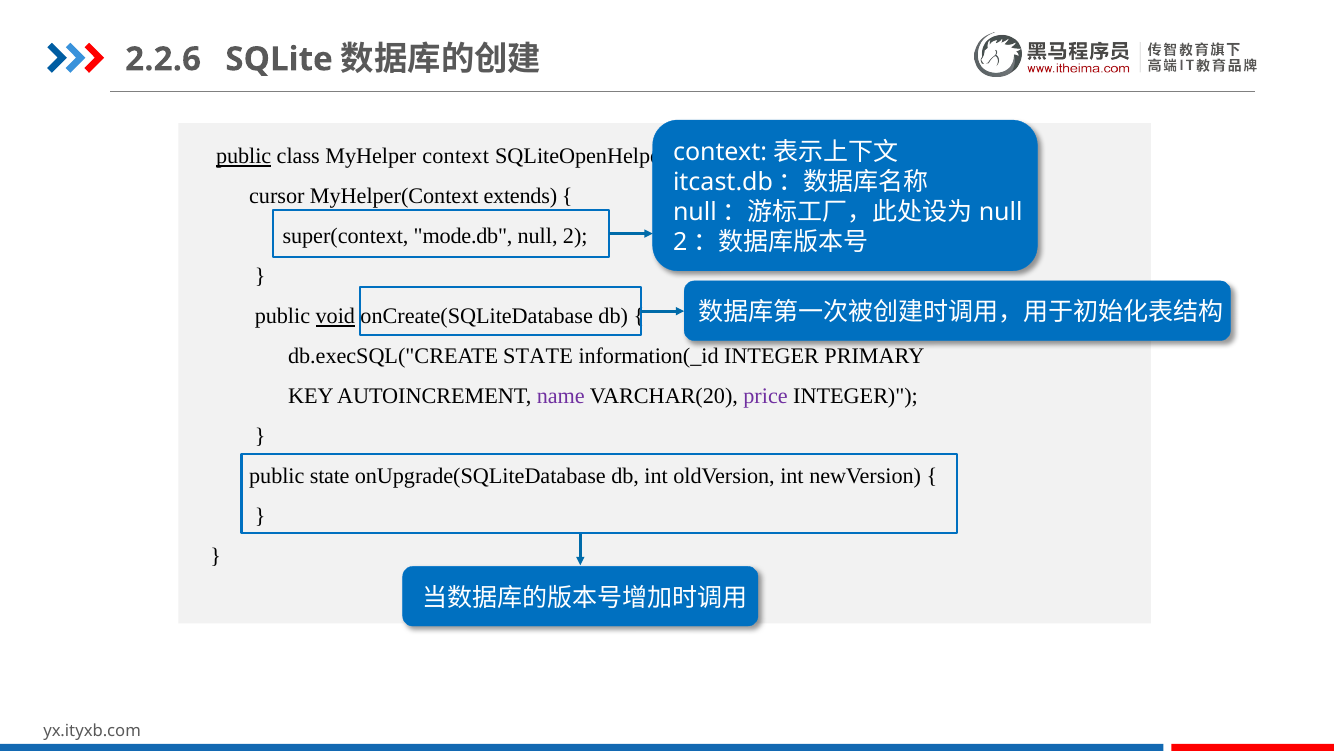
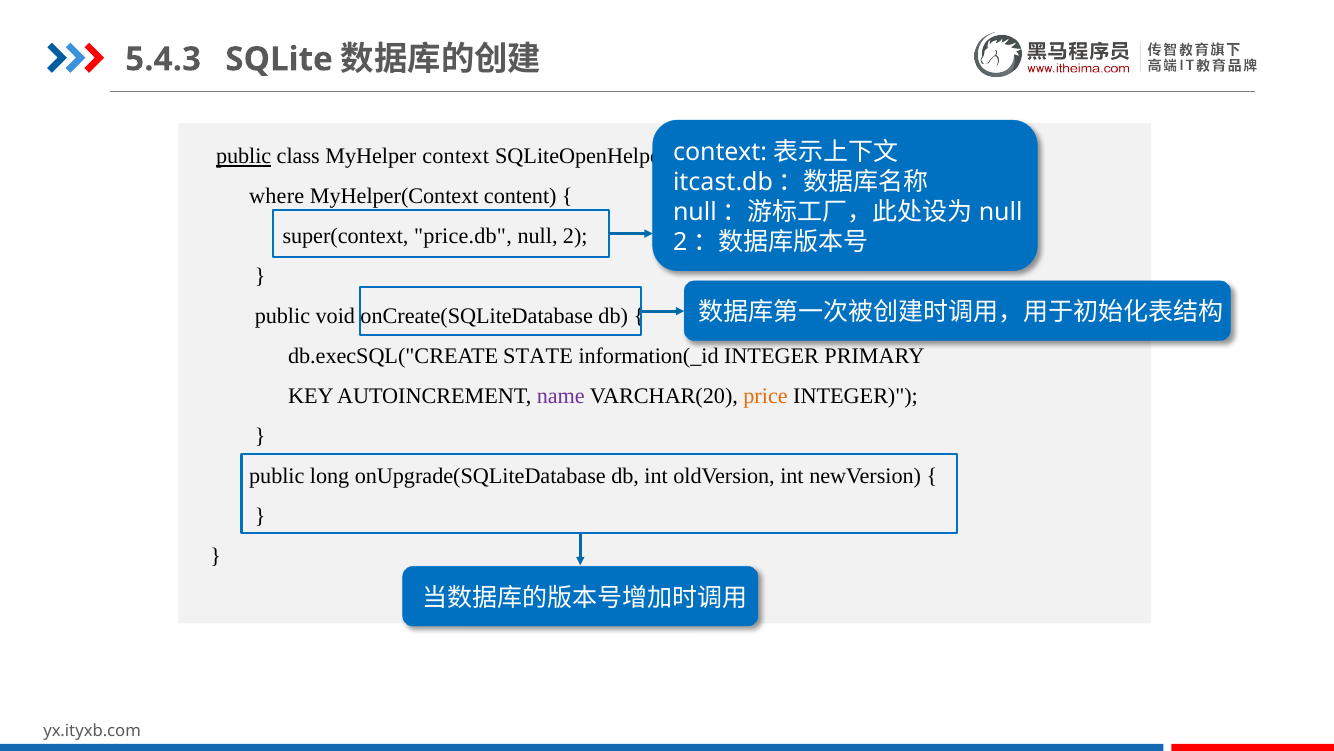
2.2.6: 2.2.6 -> 5.4.3
cursor: cursor -> where
extends: extends -> content
mode.db: mode.db -> price.db
void underline: present -> none
price colour: purple -> orange
public state: state -> long
